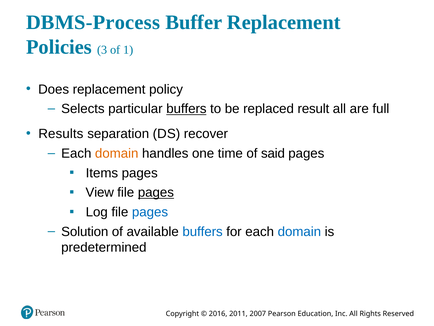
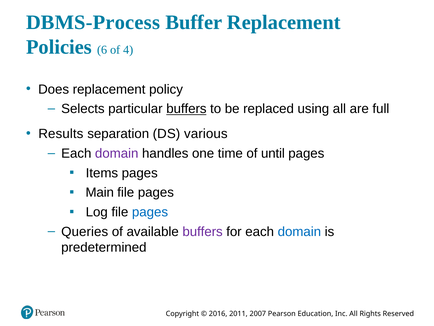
3: 3 -> 6
1: 1 -> 4
result: result -> using
recover: recover -> various
domain at (117, 153) colour: orange -> purple
said: said -> until
View: View -> Main
pages at (156, 192) underline: present -> none
Solution: Solution -> Queries
buffers at (203, 231) colour: blue -> purple
